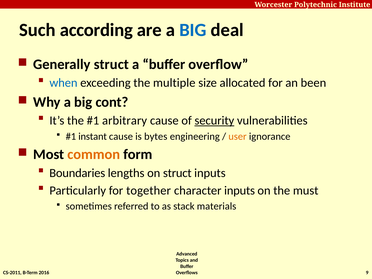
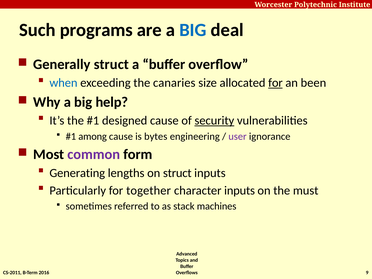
according: according -> programs
multiple: multiple -> canaries
for at (275, 83) underline: none -> present
cont: cont -> help
arbitrary: arbitrary -> designed
instant: instant -> among
user colour: orange -> purple
common colour: orange -> purple
Boundaries: Boundaries -> Generating
materials: materials -> machines
